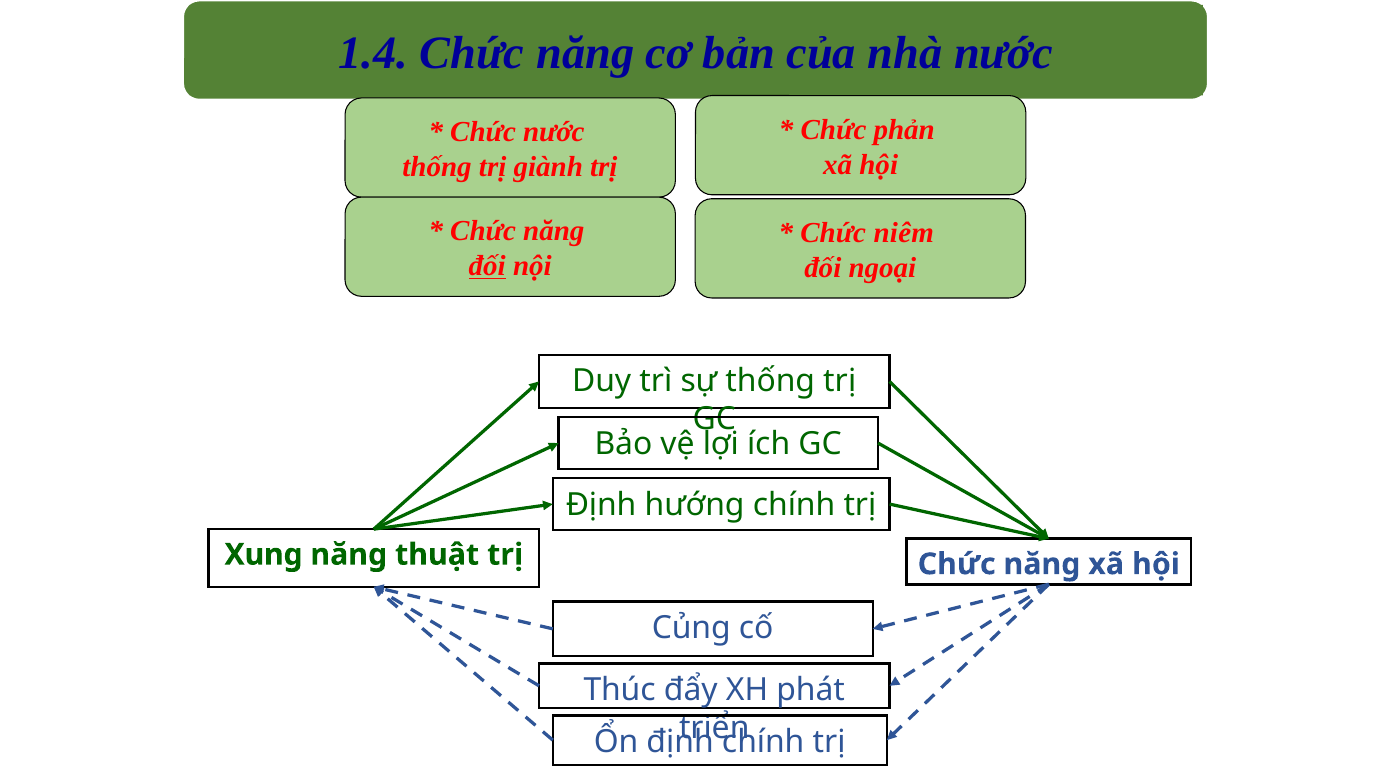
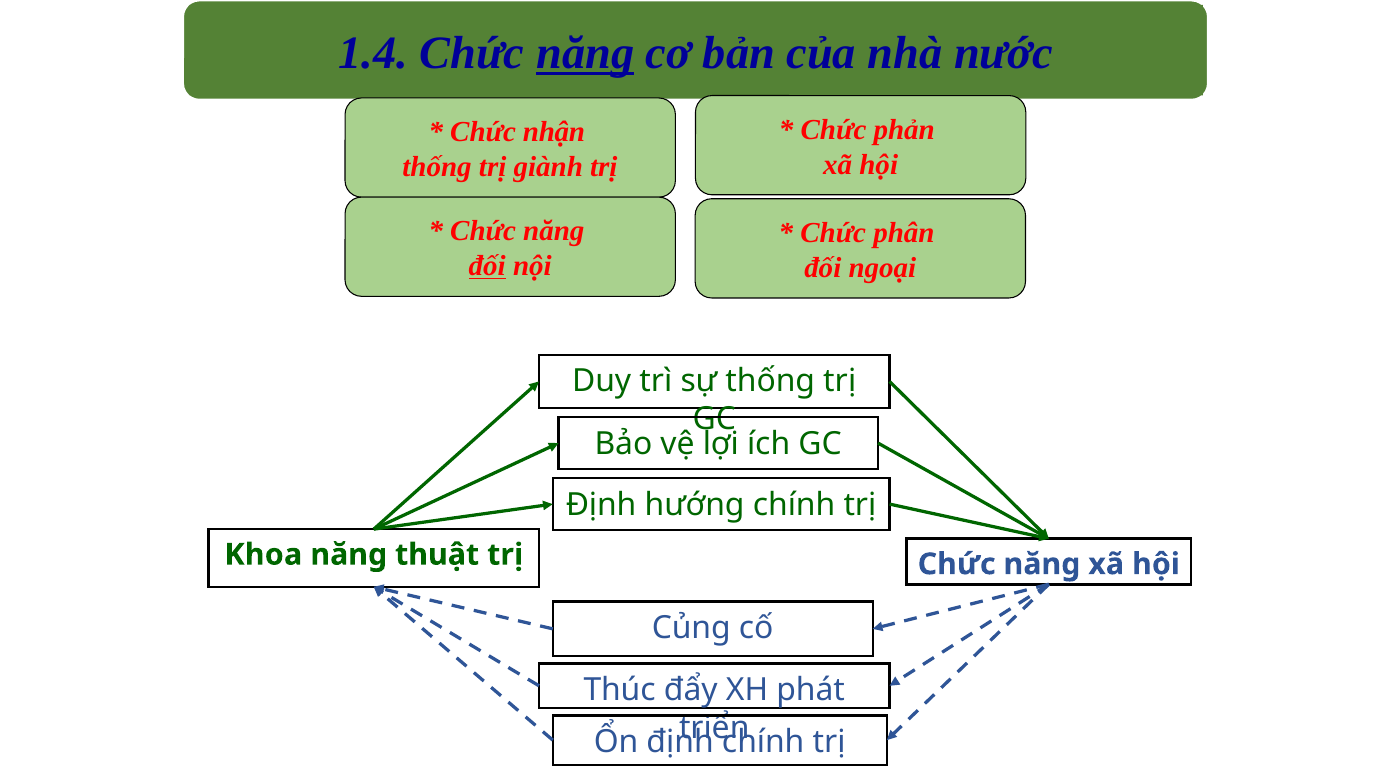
năng at (585, 53) underline: none -> present
Chức nước: nước -> nhận
niêm: niêm -> phân
Xung: Xung -> Khoa
